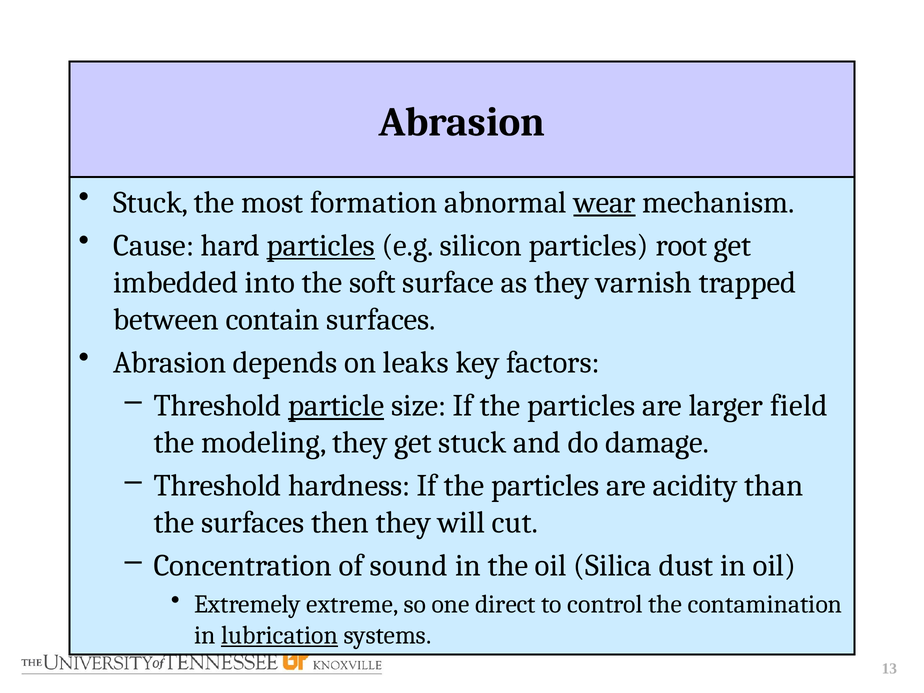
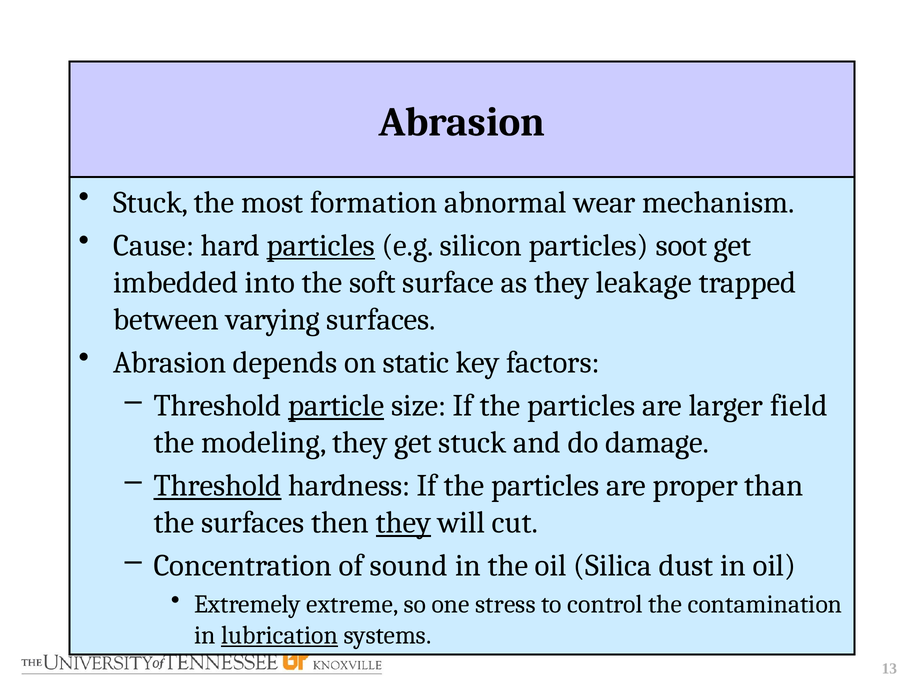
wear underline: present -> none
root: root -> soot
varnish: varnish -> leakage
contain: contain -> varying
leaks: leaks -> static
Threshold at (218, 486) underline: none -> present
acidity: acidity -> proper
they at (403, 523) underline: none -> present
direct: direct -> stress
